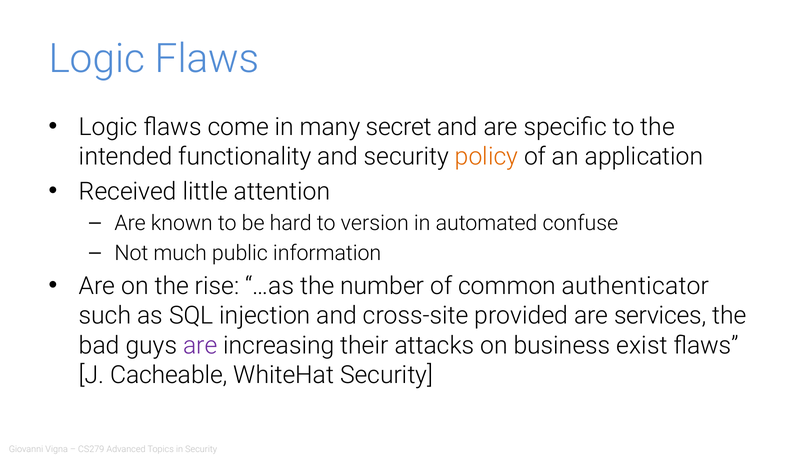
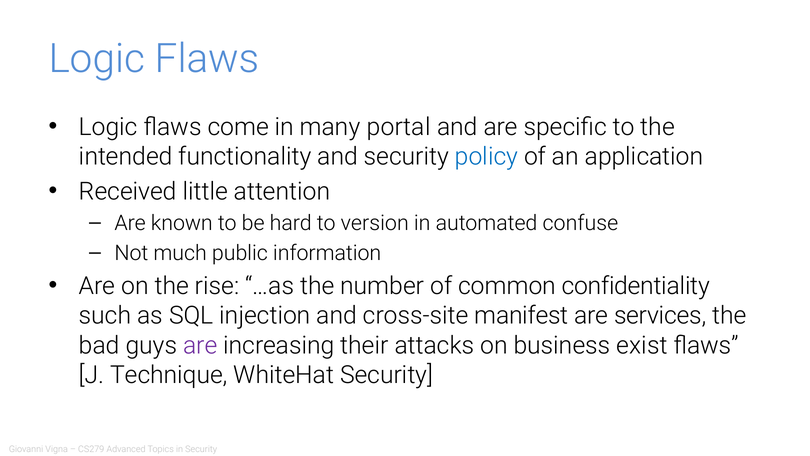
secret: secret -> portal
policy colour: orange -> blue
authenticator: authenticator -> confidentiality
provided: provided -> manifest
Cacheable: Cacheable -> Technique
